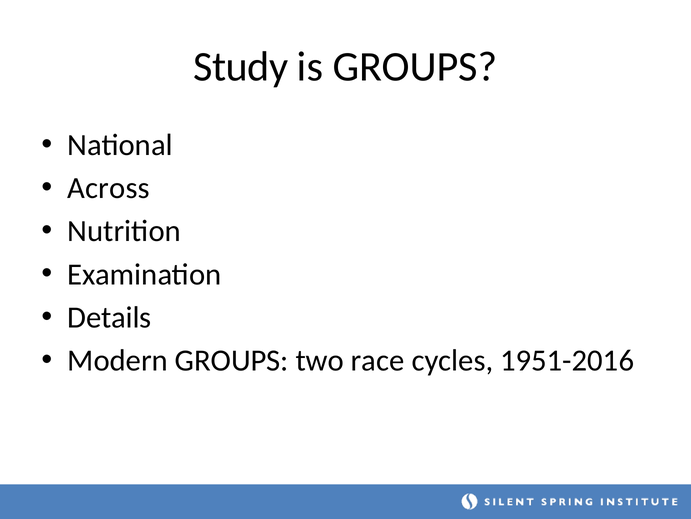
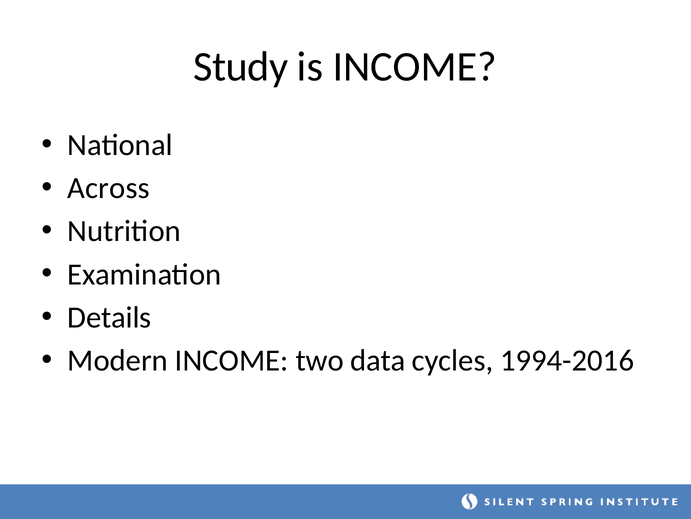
is GROUPS: GROUPS -> INCOME
Modern GROUPS: GROUPS -> INCOME
race: race -> data
1951-2016: 1951-2016 -> 1994-2016
